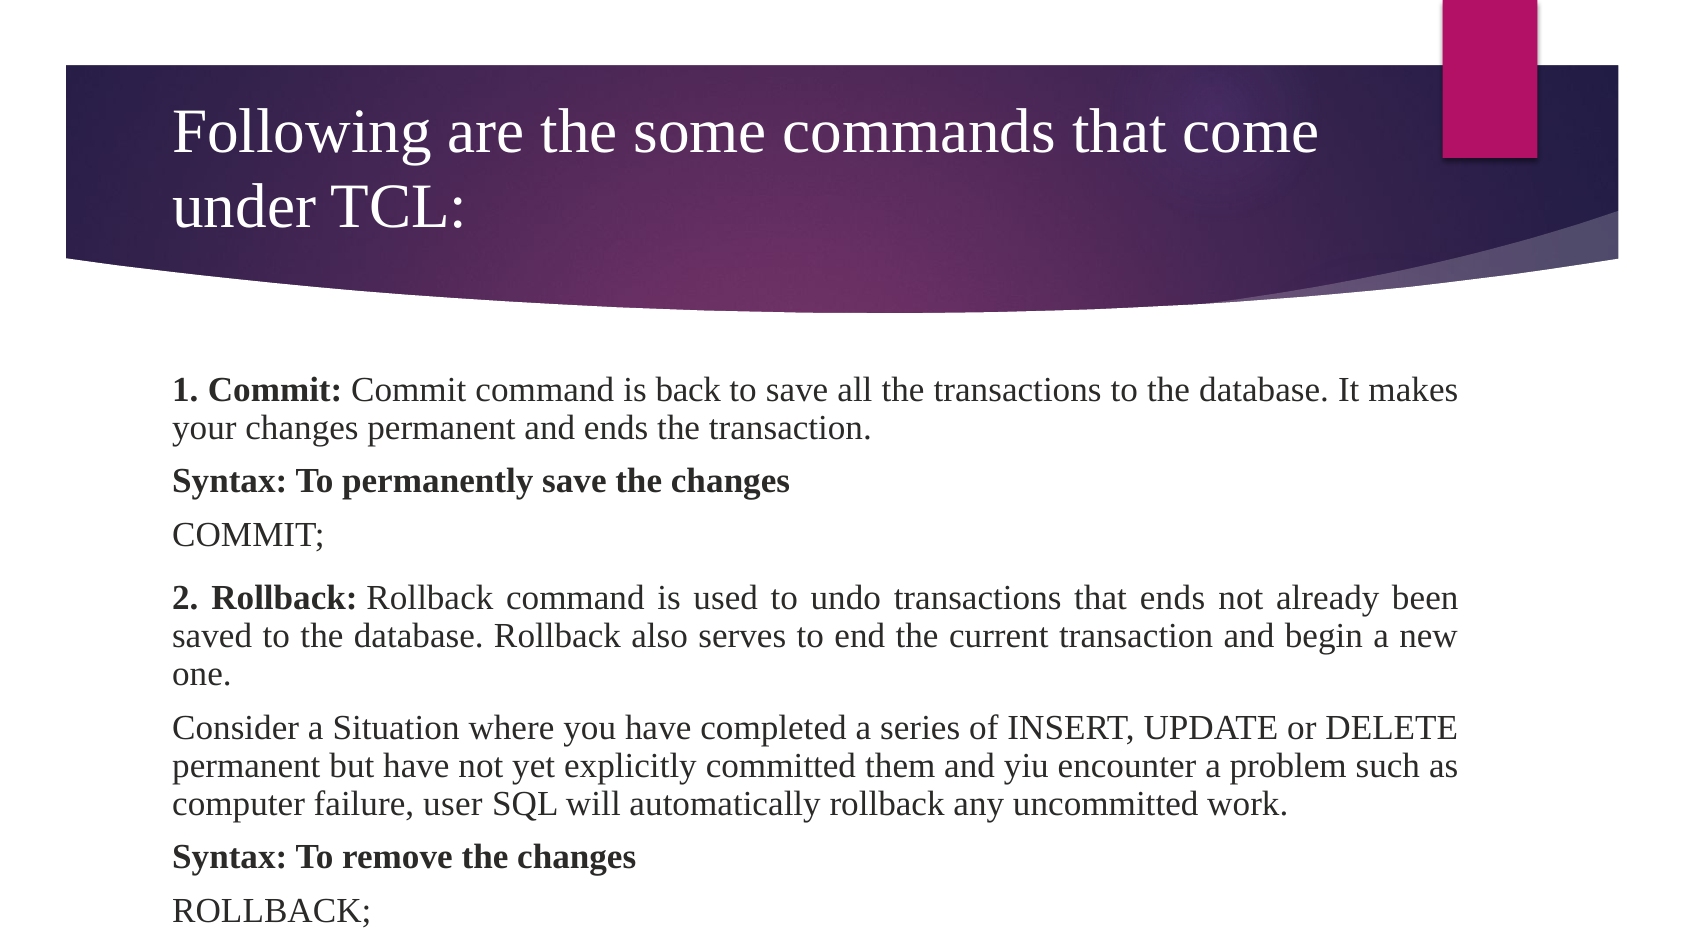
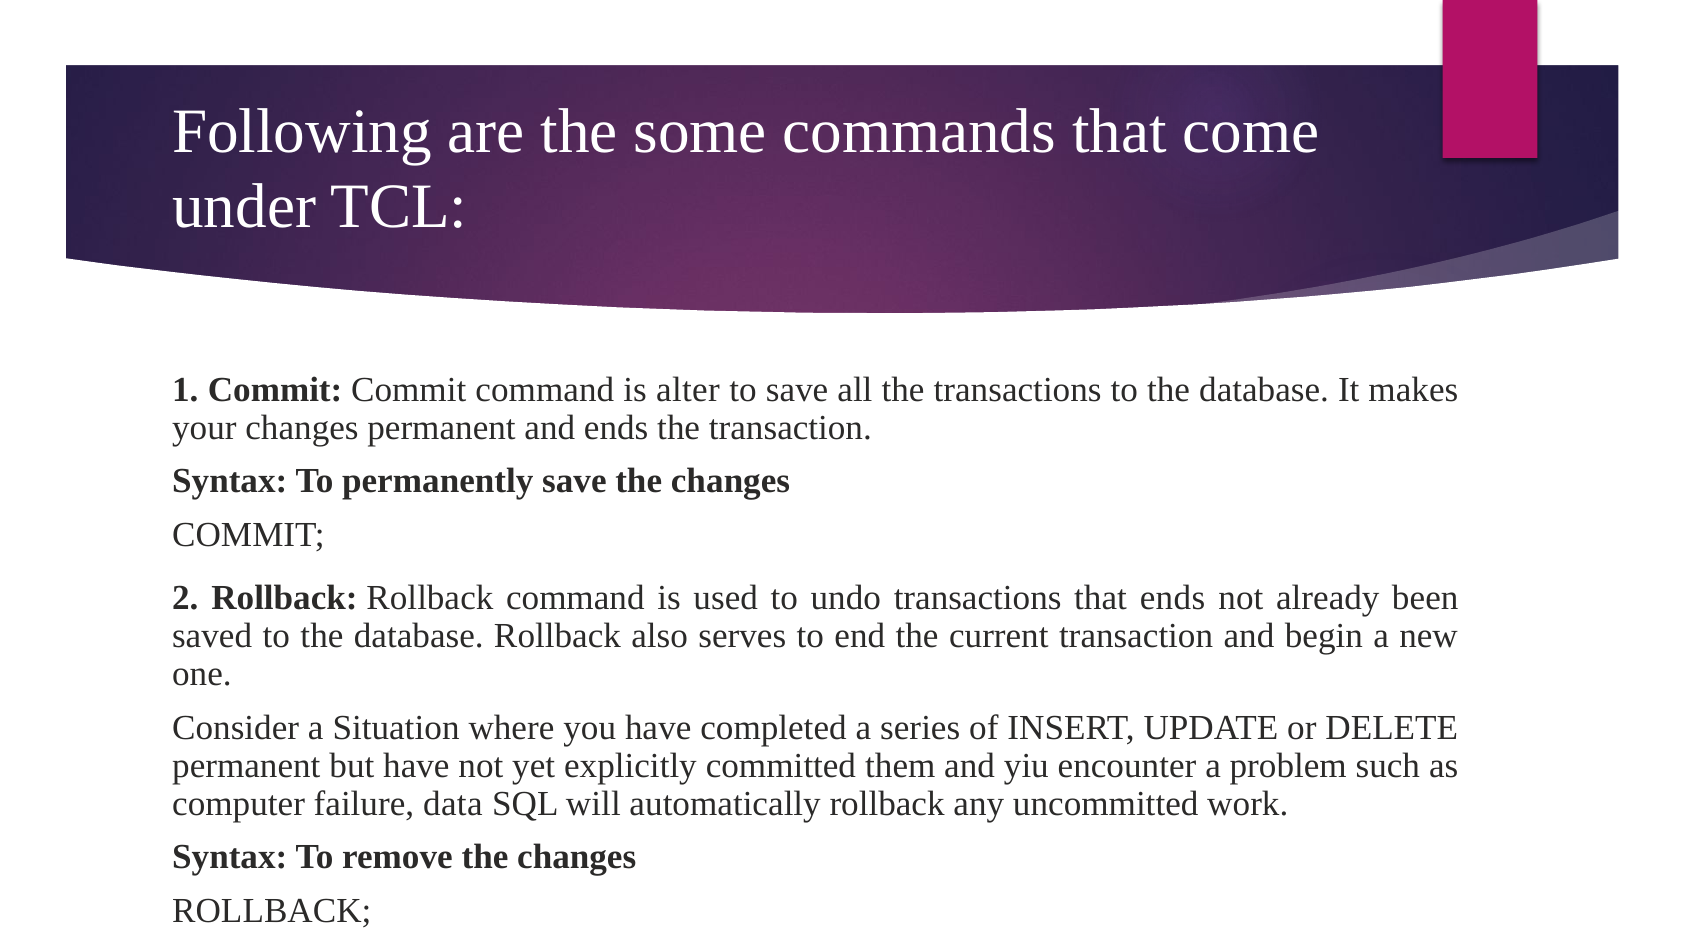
back: back -> alter
user: user -> data
